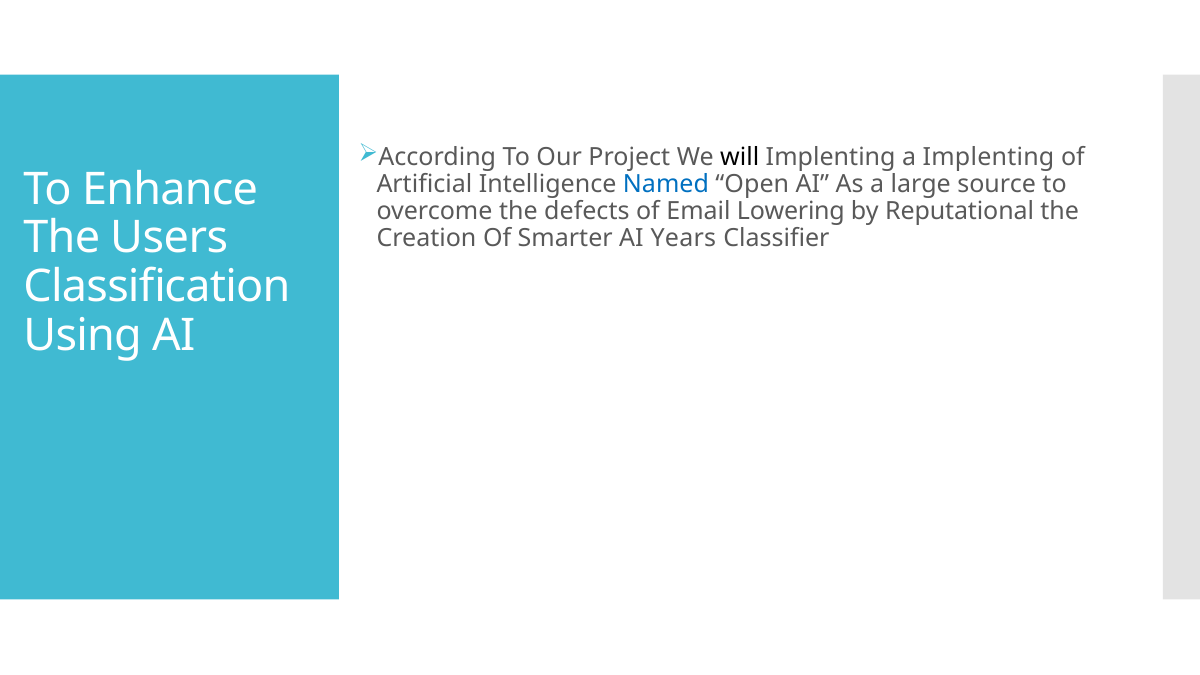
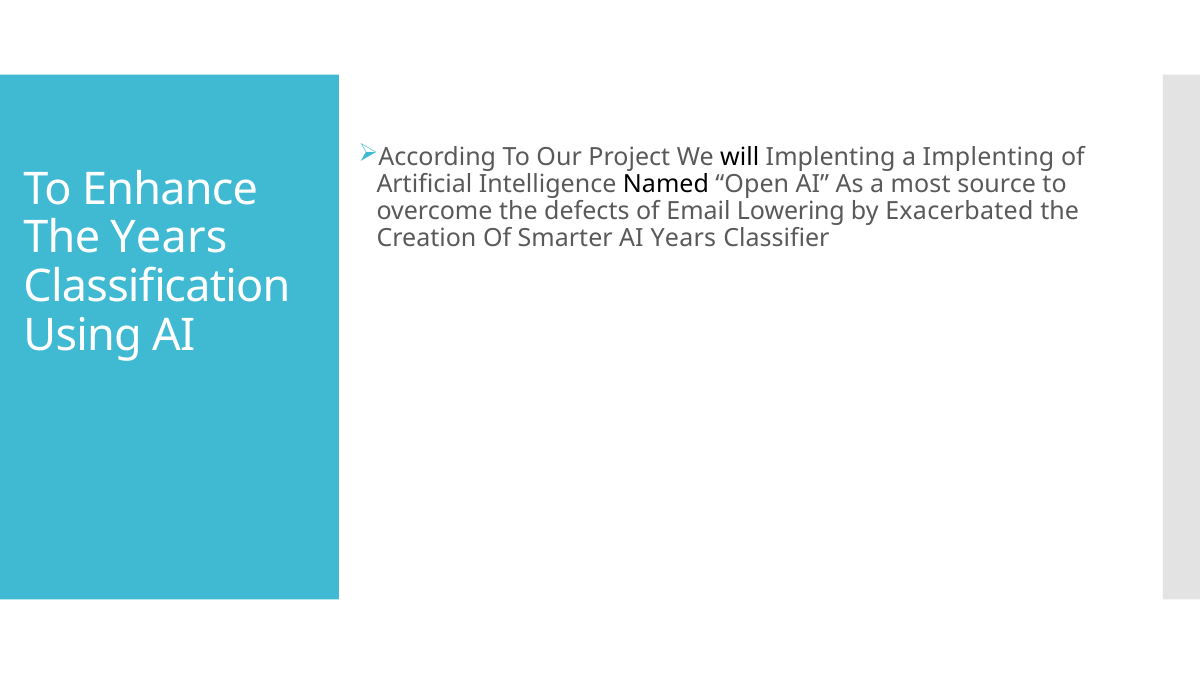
Named colour: blue -> black
large: large -> most
Reputational: Reputational -> Exacerbated
The Users: Users -> Years
